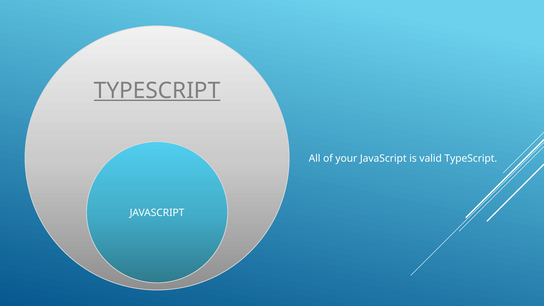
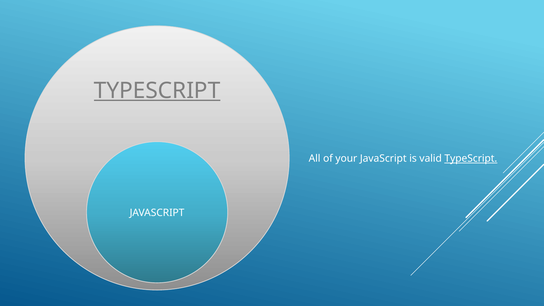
TypeScript at (471, 158) underline: none -> present
